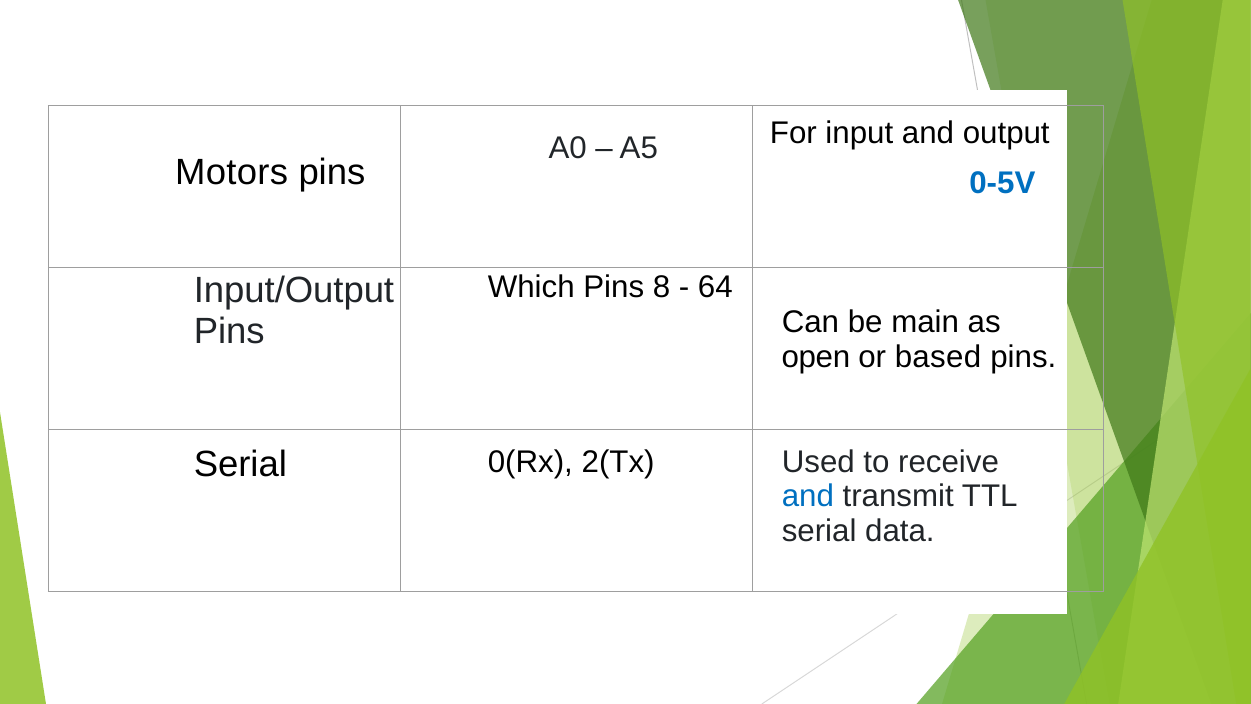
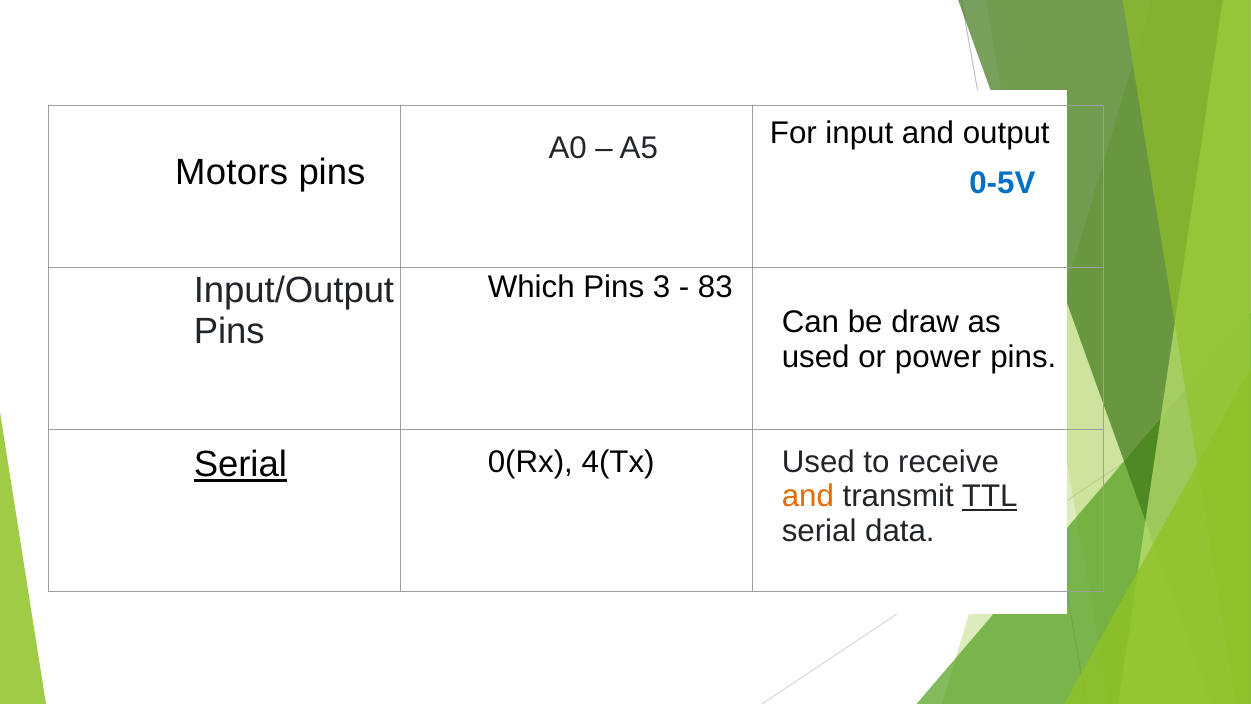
8: 8 -> 3
64: 64 -> 83
main: main -> draw
open at (816, 357): open -> used
based: based -> power
Serial at (240, 465) underline: none -> present
2(Tx: 2(Tx -> 4(Tx
and at (808, 496) colour: blue -> orange
TTL underline: none -> present
